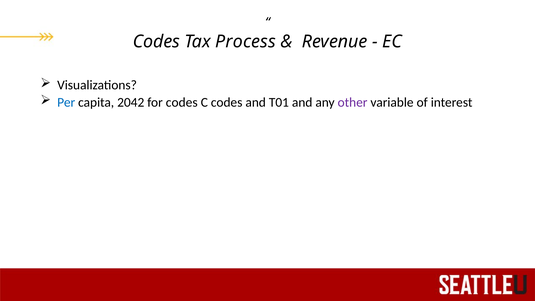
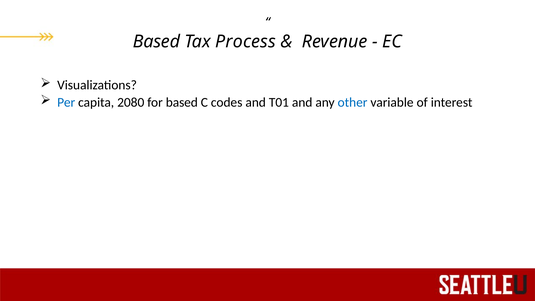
Codes at (156, 41): Codes -> Based
2042: 2042 -> 2080
for codes: codes -> based
other colour: purple -> blue
